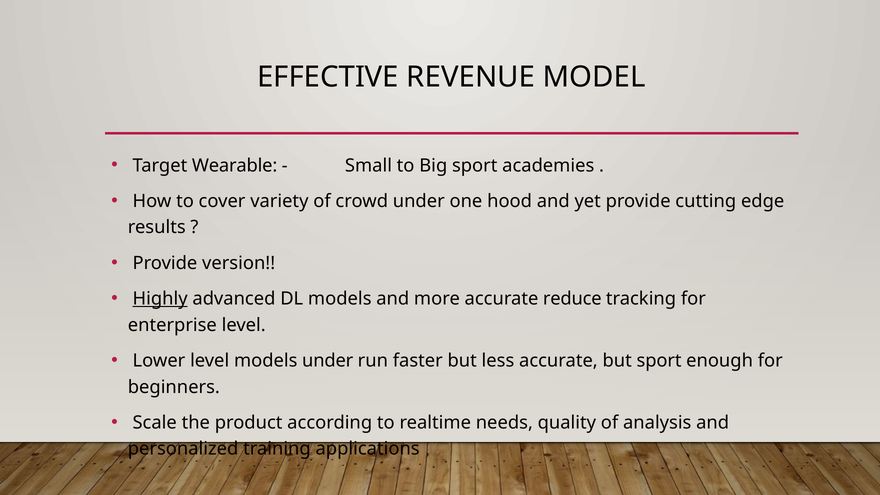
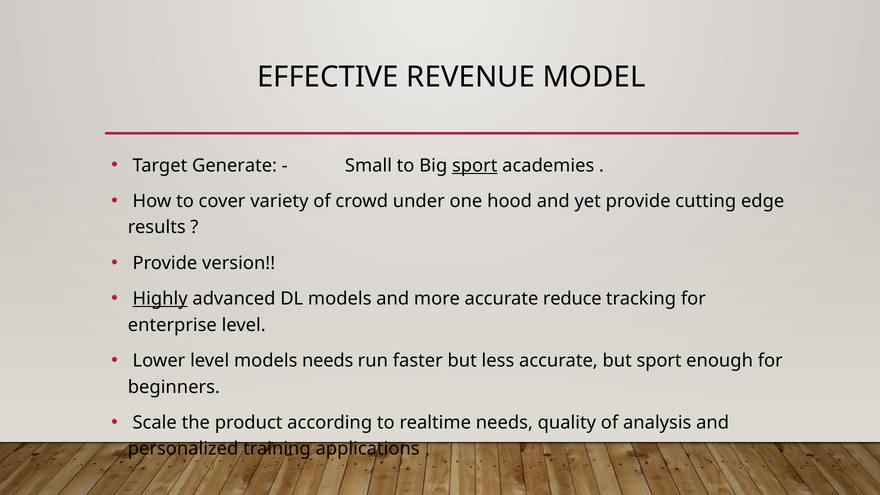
Wearable: Wearable -> Generate
sport at (475, 165) underline: none -> present
models under: under -> needs
